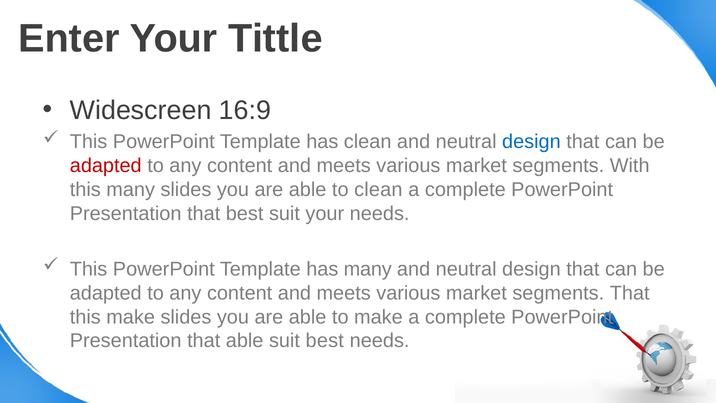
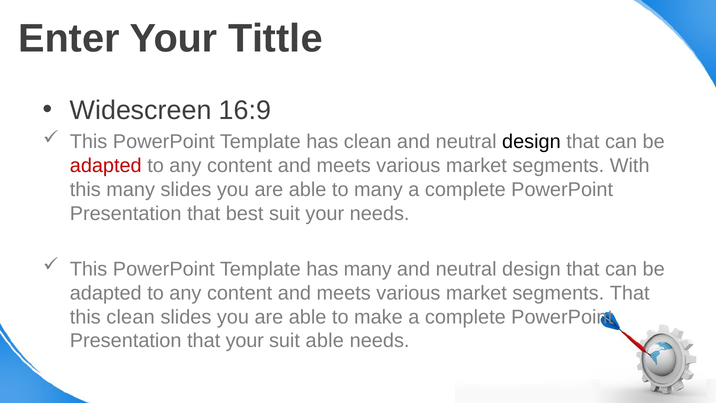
design at (531, 142) colour: blue -> black
to clean: clean -> many
this make: make -> clean
that able: able -> your
suit best: best -> able
